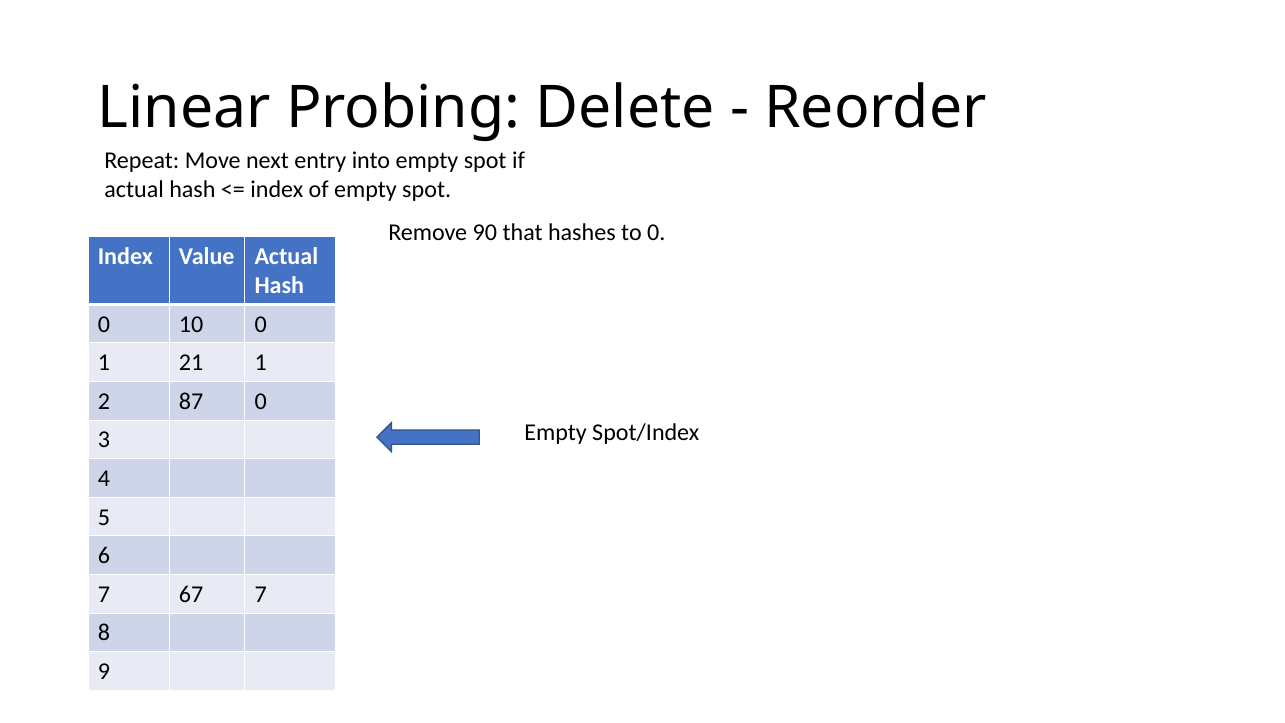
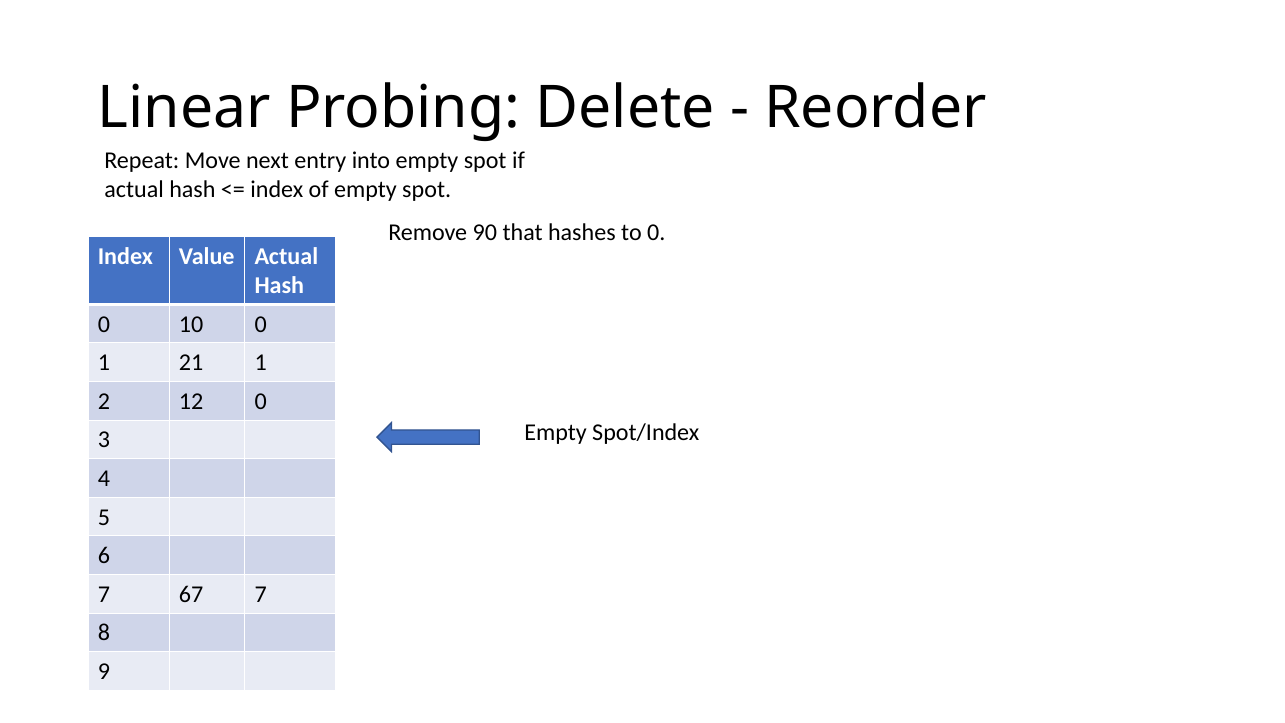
87: 87 -> 12
